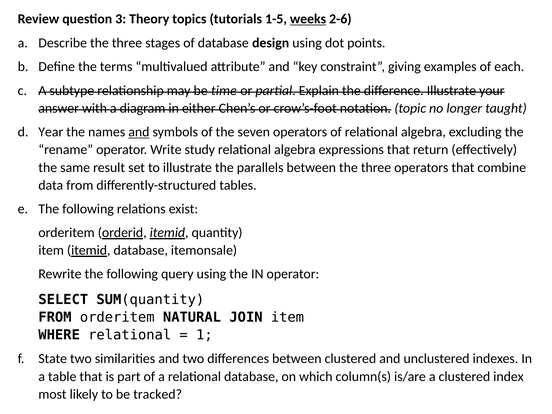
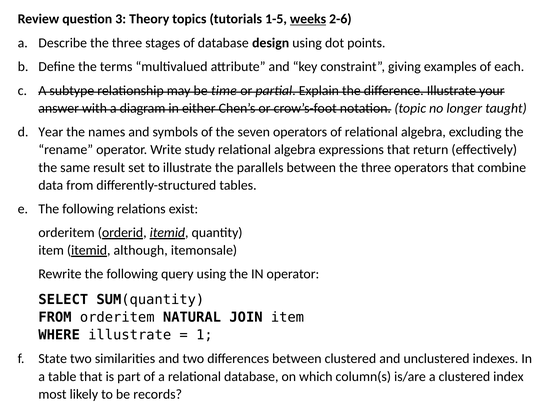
and at (139, 132) underline: present -> none
itemid database: database -> although
WHERE relational: relational -> illustrate
tracked: tracked -> records
